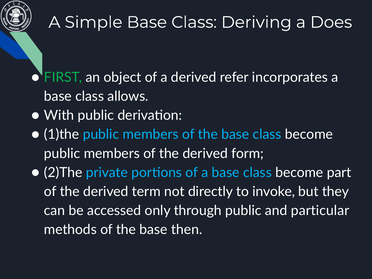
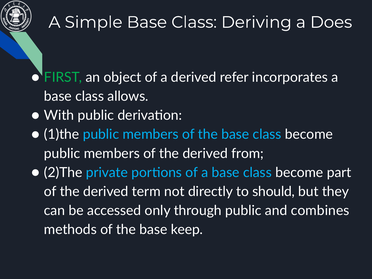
form: form -> from
invoke: invoke -> should
particular: particular -> combines
then: then -> keep
